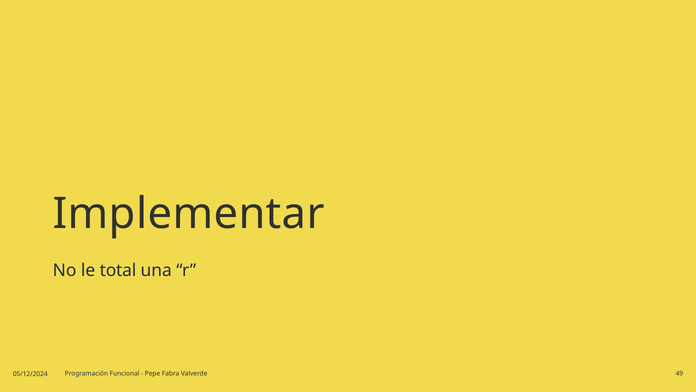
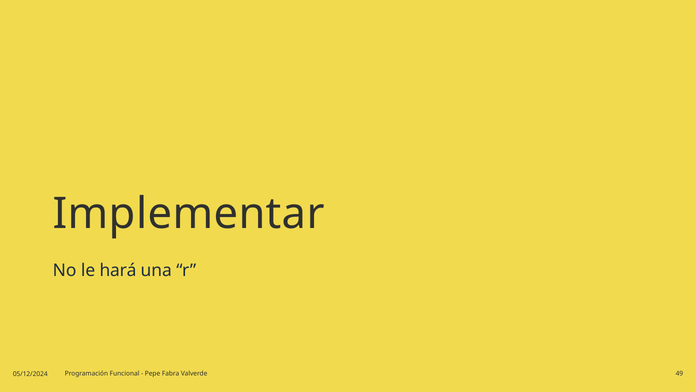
total: total -> hará
